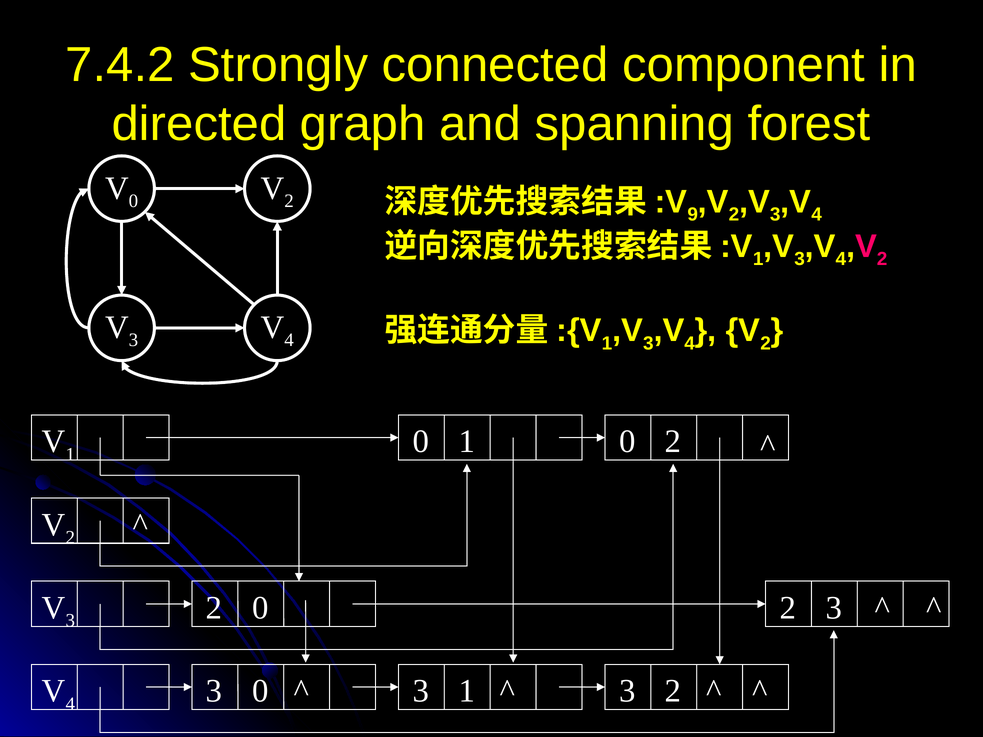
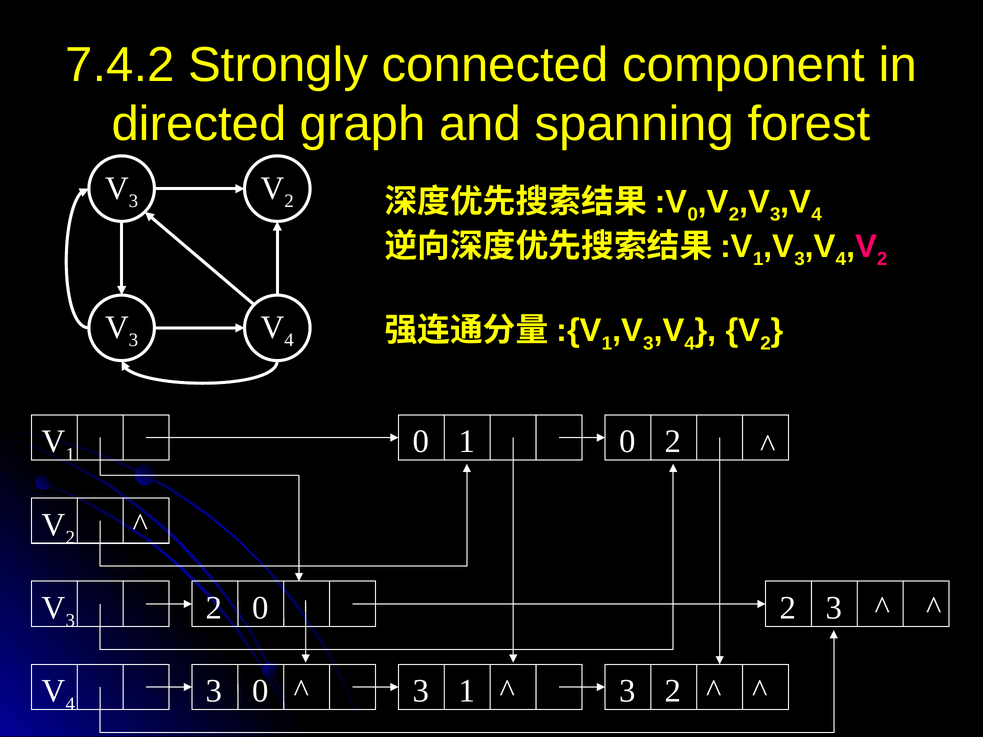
0 at (133, 201): 0 -> 3
9 at (693, 215): 9 -> 0
